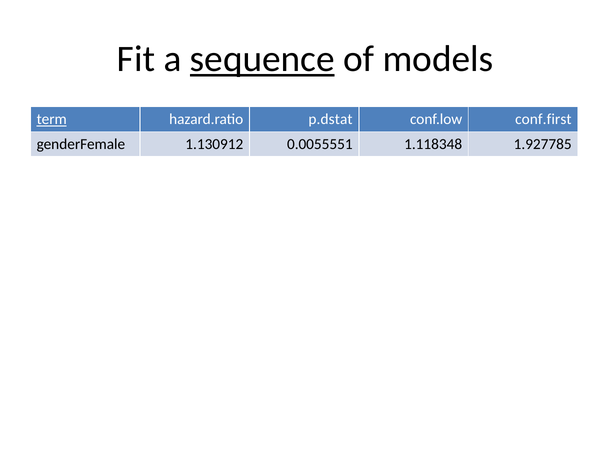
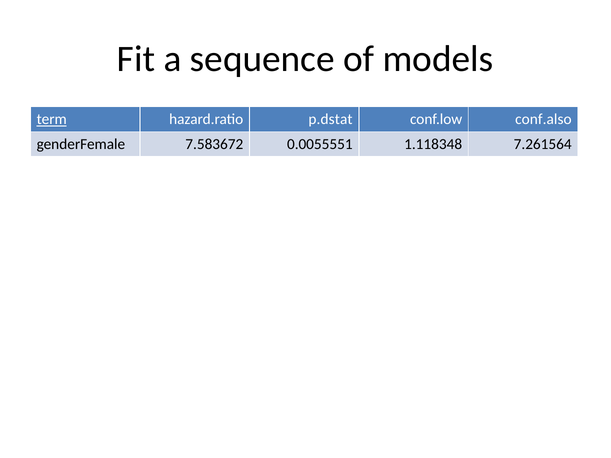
sequence underline: present -> none
conf.first: conf.first -> conf.also
1.130912: 1.130912 -> 7.583672
1.927785: 1.927785 -> 7.261564
